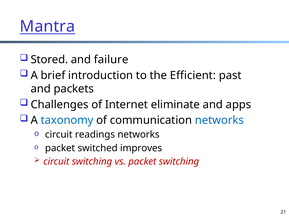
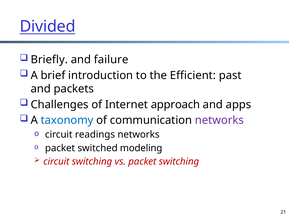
Mantra: Mantra -> Divided
Stored: Stored -> Briefly
eliminate: eliminate -> approach
networks at (219, 120) colour: blue -> purple
improves: improves -> modeling
